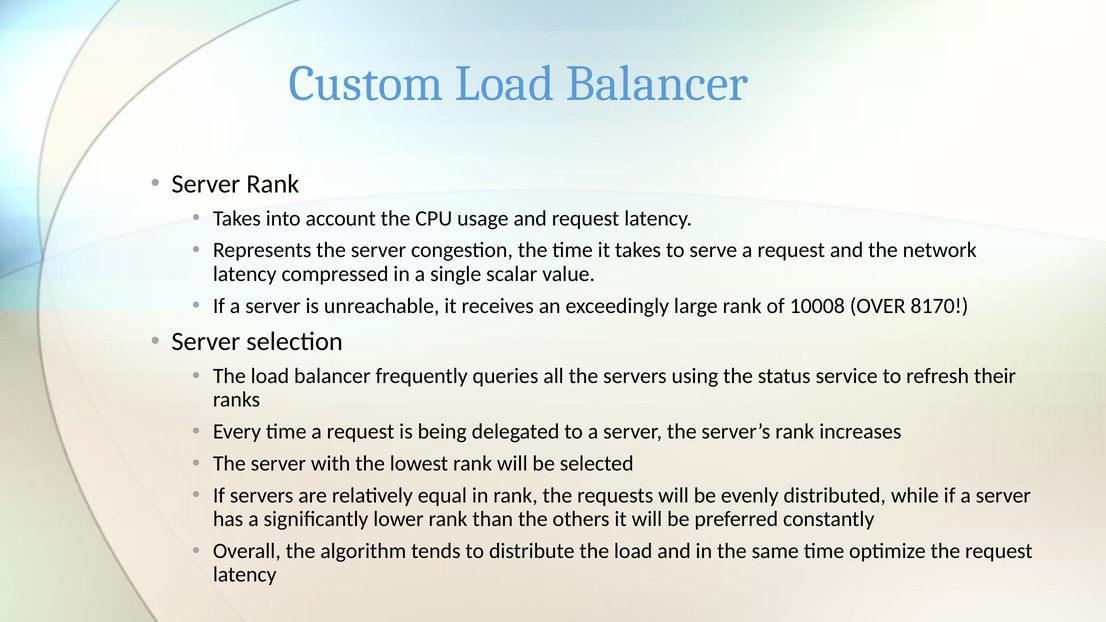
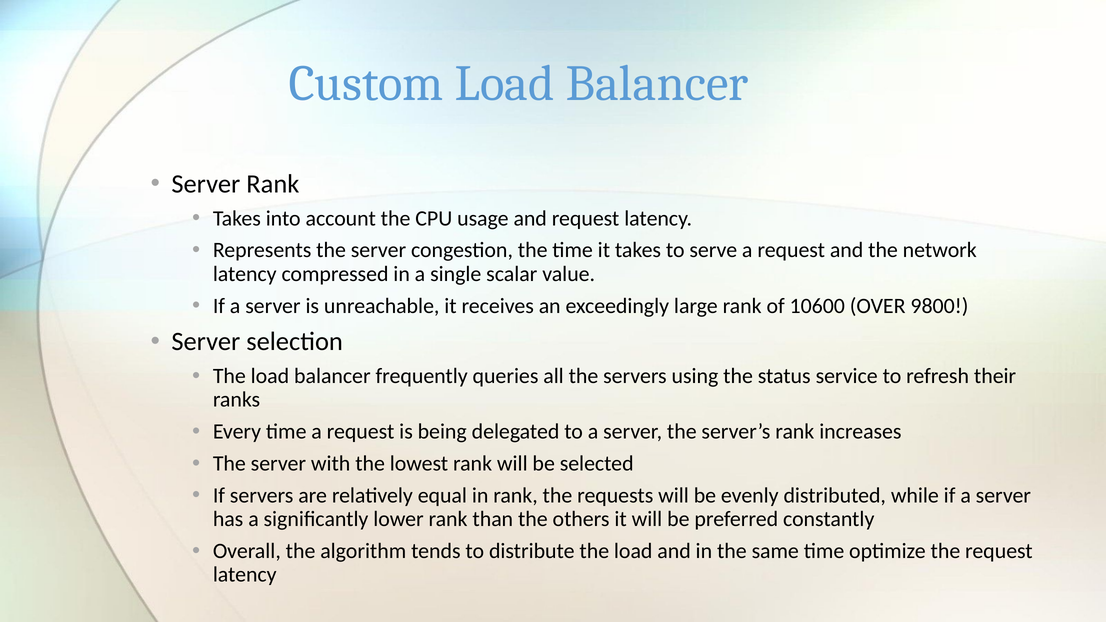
10008: 10008 -> 10600
8170: 8170 -> 9800
